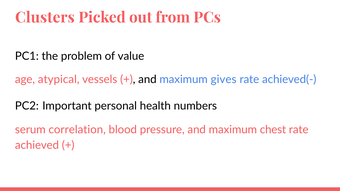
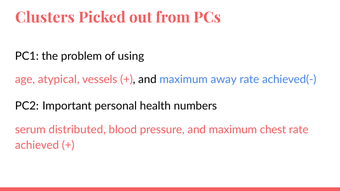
value: value -> using
gives: gives -> away
correlation: correlation -> distributed
